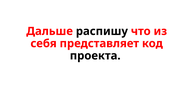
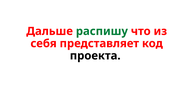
распишу colour: black -> green
